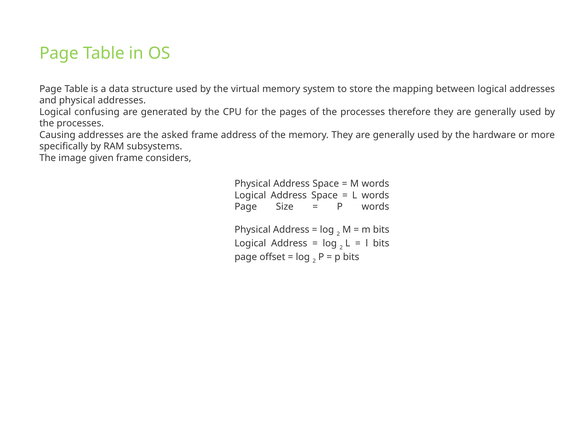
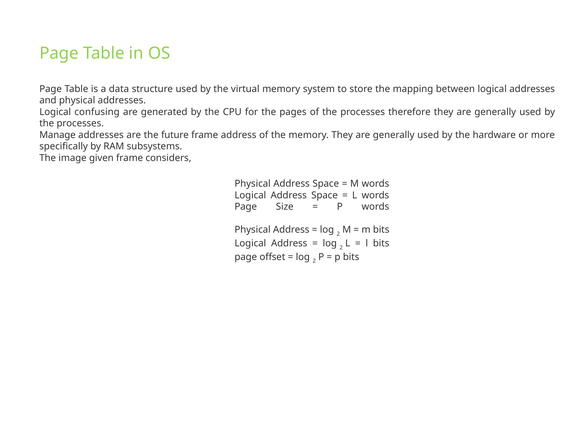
Causing: Causing -> Manage
asked: asked -> future
